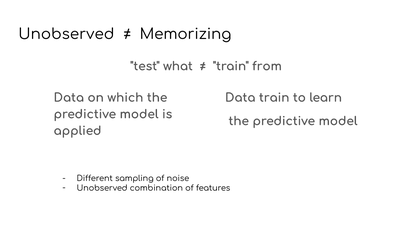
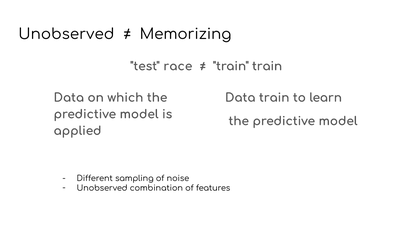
what: what -> race
train from: from -> train
